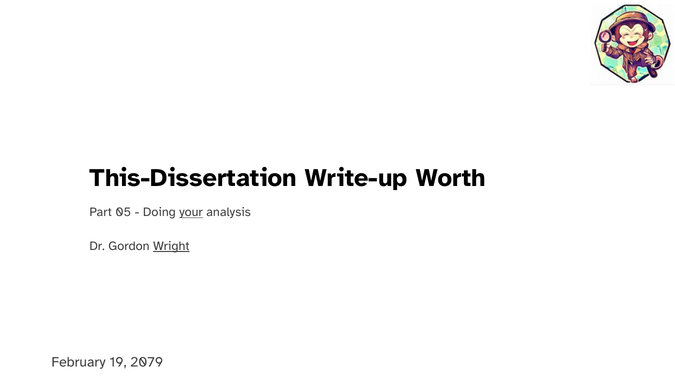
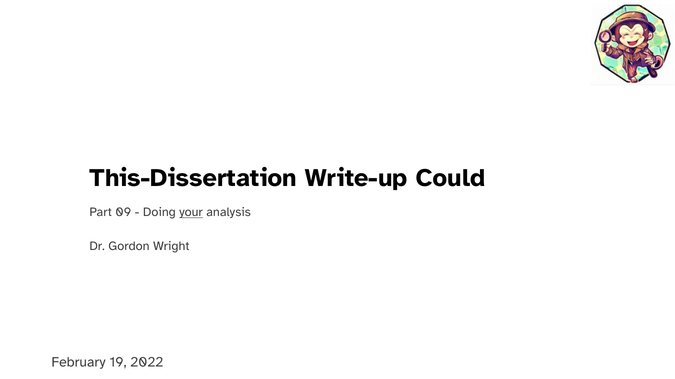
Worth: Worth -> Could
05: 05 -> 09
Wright underline: present -> none
2079: 2079 -> 2022
